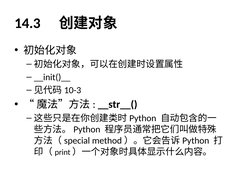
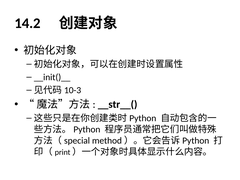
14.3: 14.3 -> 14.2
